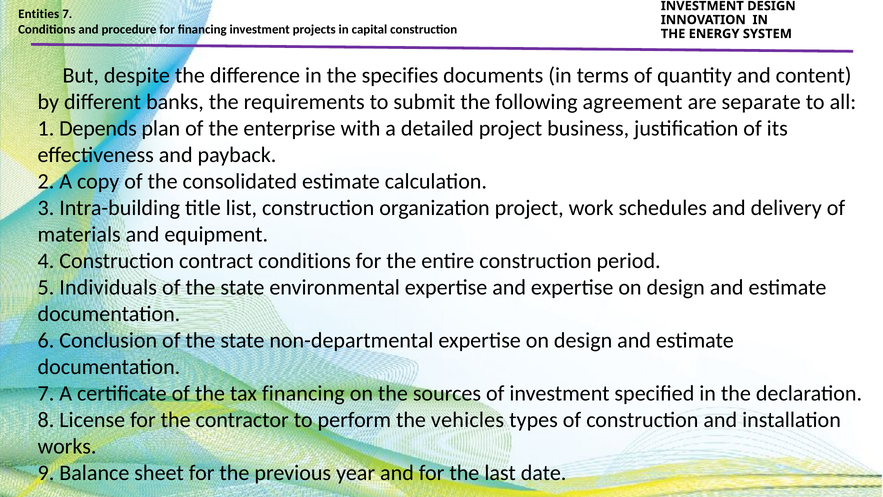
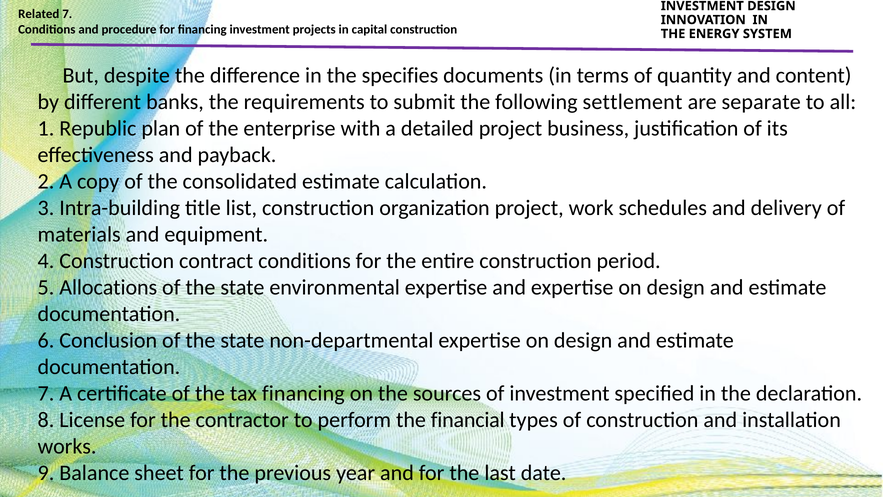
Entities: Entities -> Related
agreement: agreement -> settlement
Depends: Depends -> Republic
Individuals: Individuals -> Allocations
vehicles: vehicles -> financial
